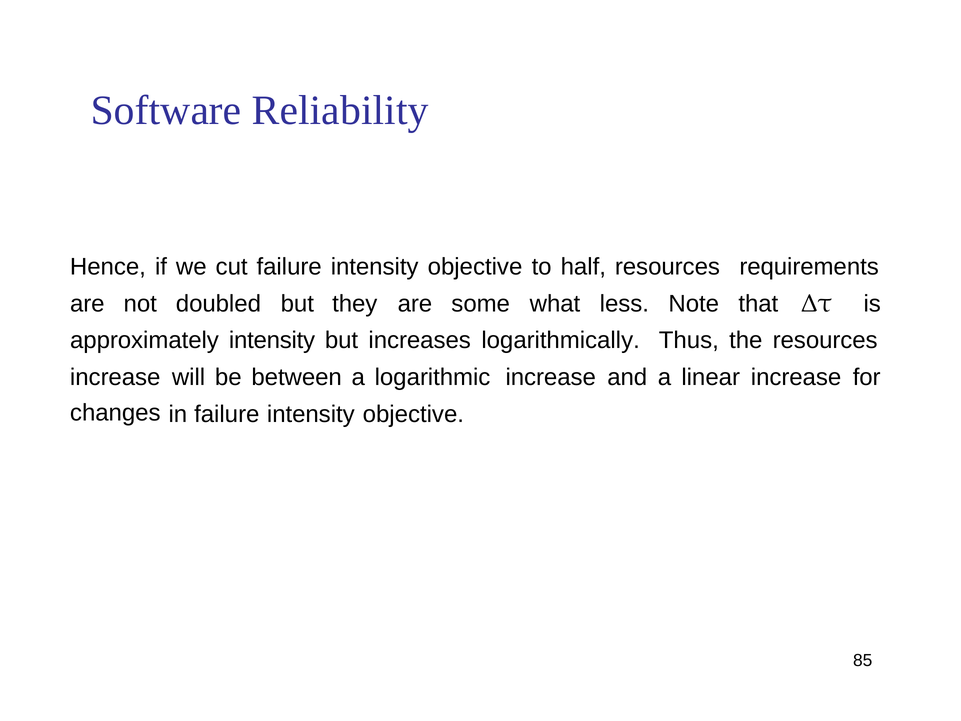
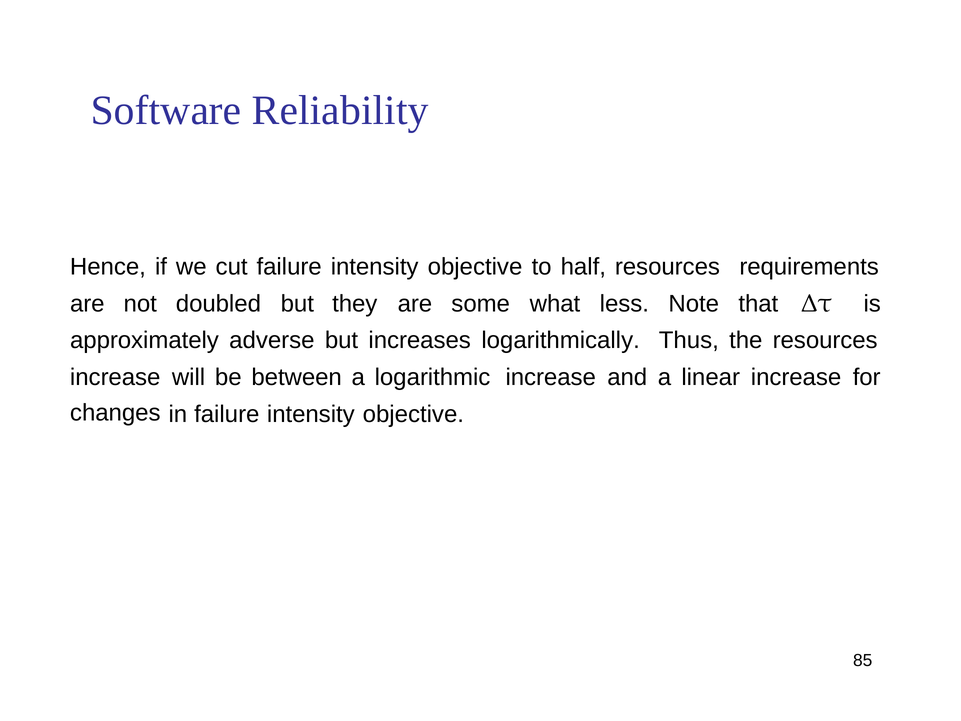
approximately intensity: intensity -> adverse
